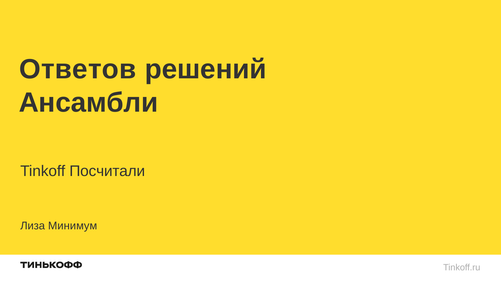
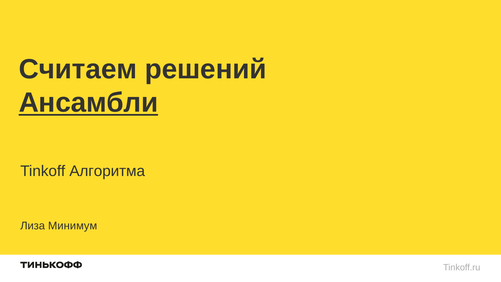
Ответов: Ответов -> Считаем
Ансамбли underline: none -> present
Посчитали: Посчитали -> Алгоритма
